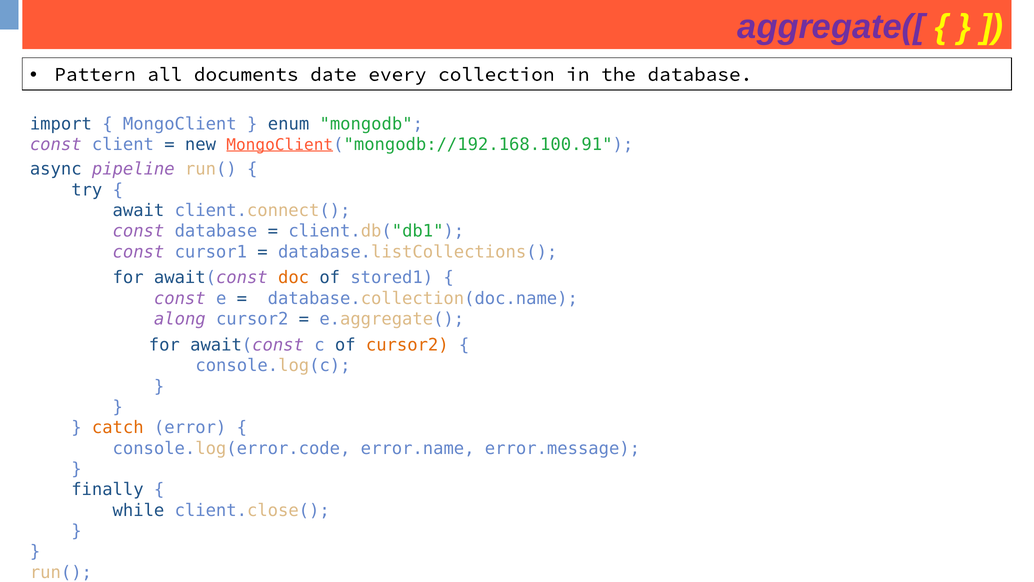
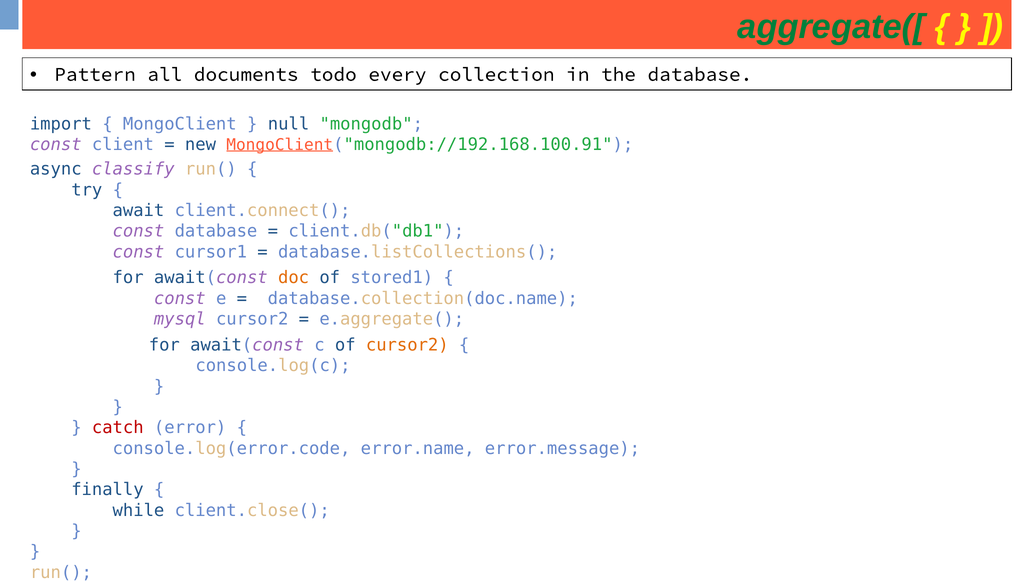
aggregate([ colour: purple -> green
date: date -> todo
enum: enum -> null
pipeline: pipeline -> classify
along: along -> mysql
catch colour: orange -> red
